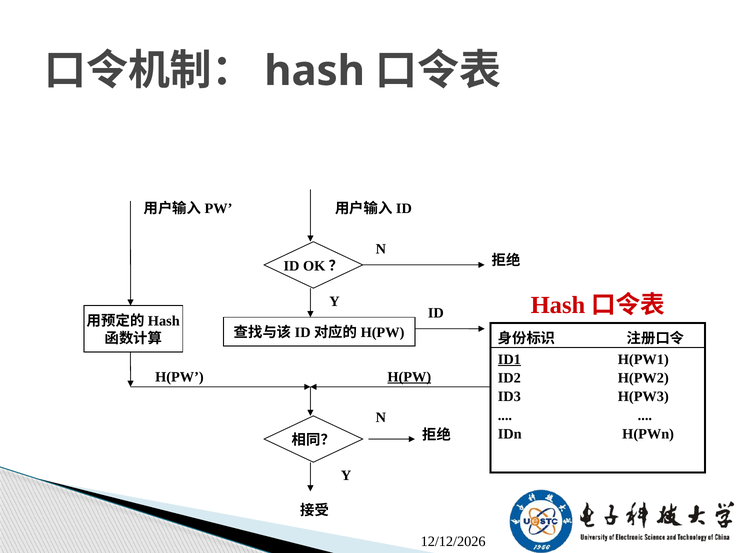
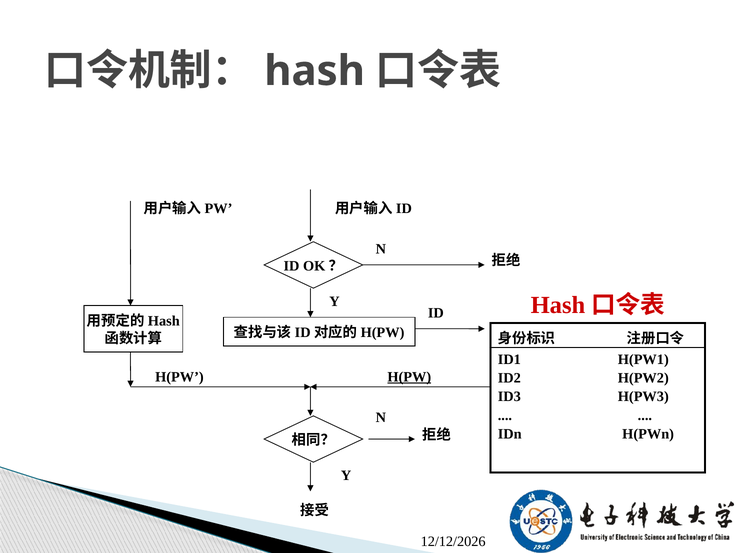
ID1 underline: present -> none
